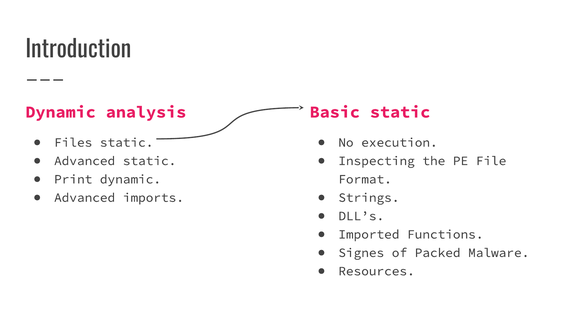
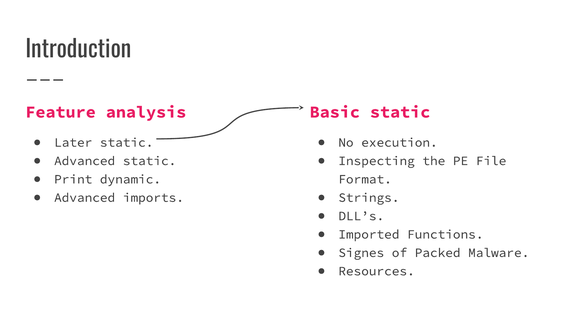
Dynamic at (61, 112): Dynamic -> Feature
Files: Files -> Later
